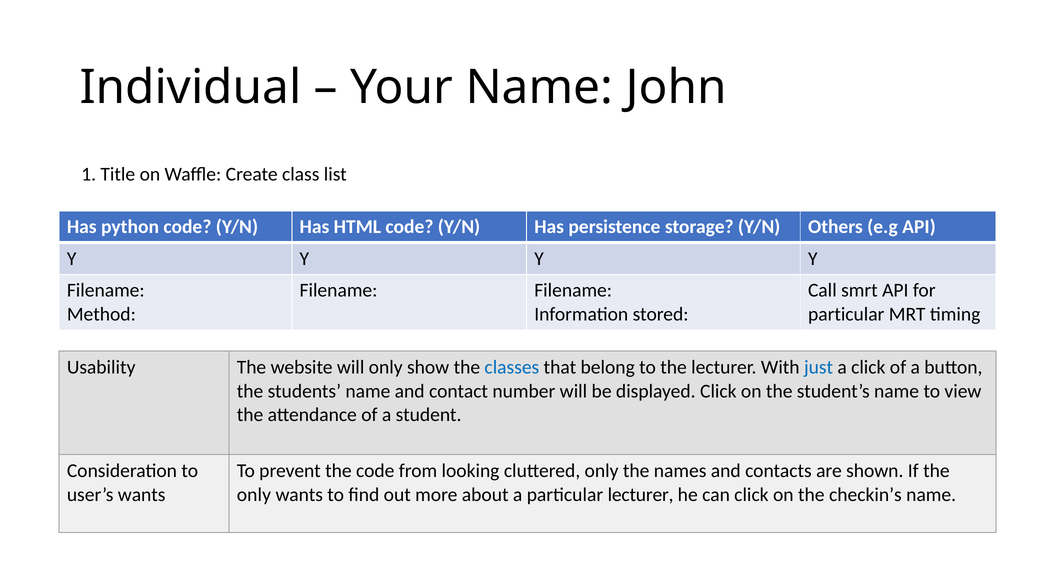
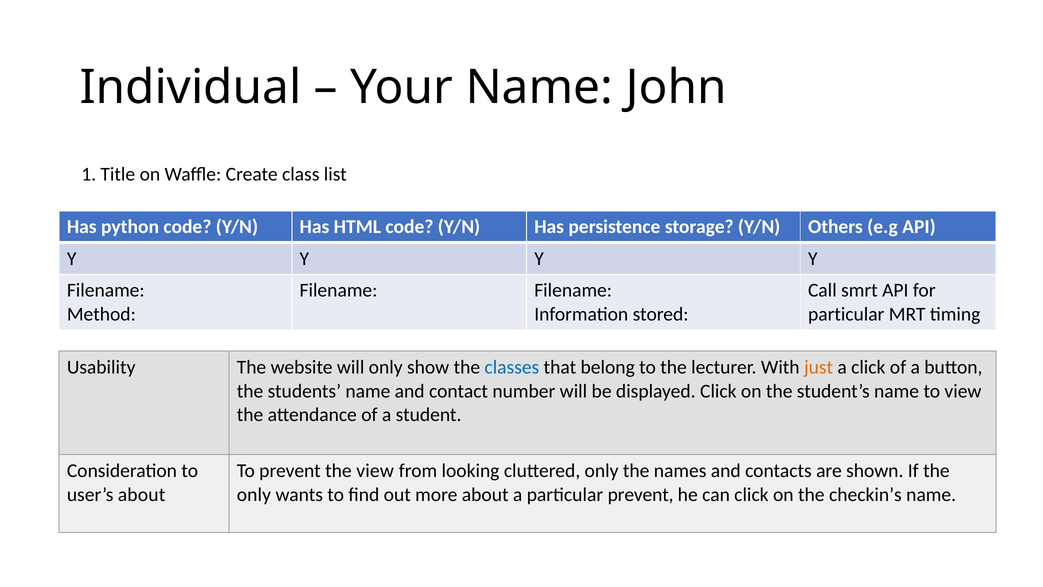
just colour: blue -> orange
the code: code -> view
user’s wants: wants -> about
particular lecturer: lecturer -> prevent
